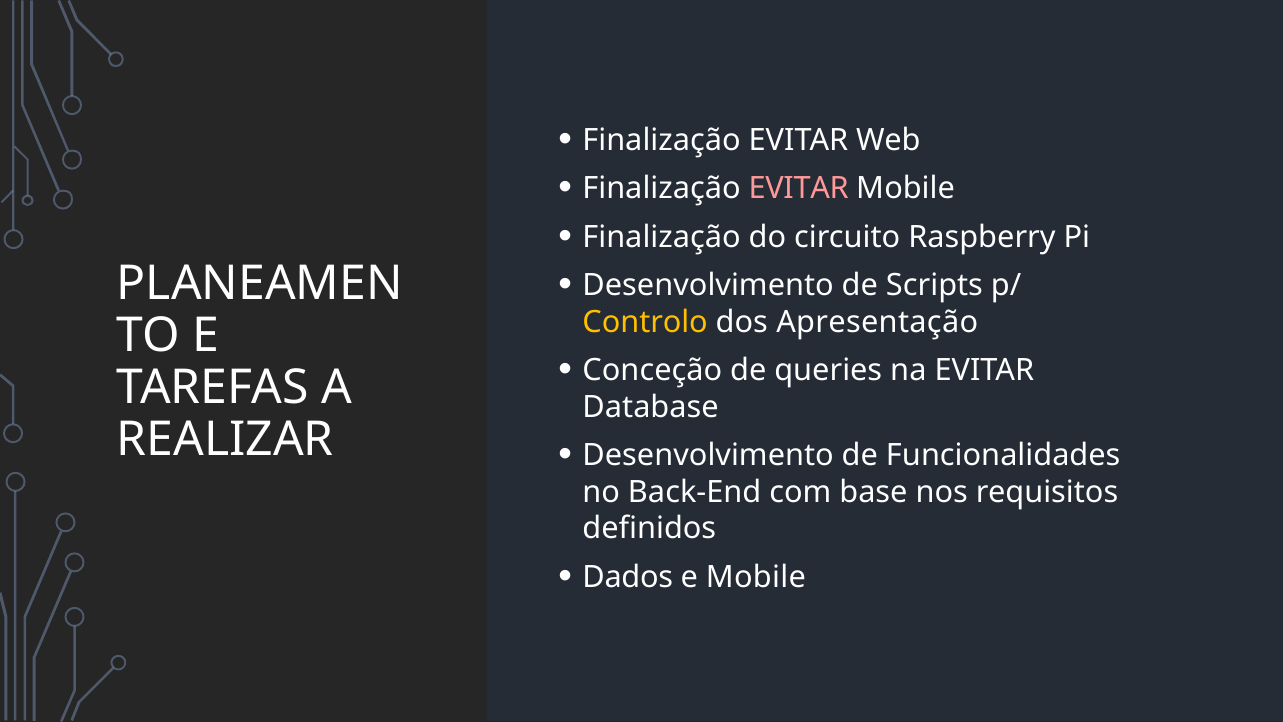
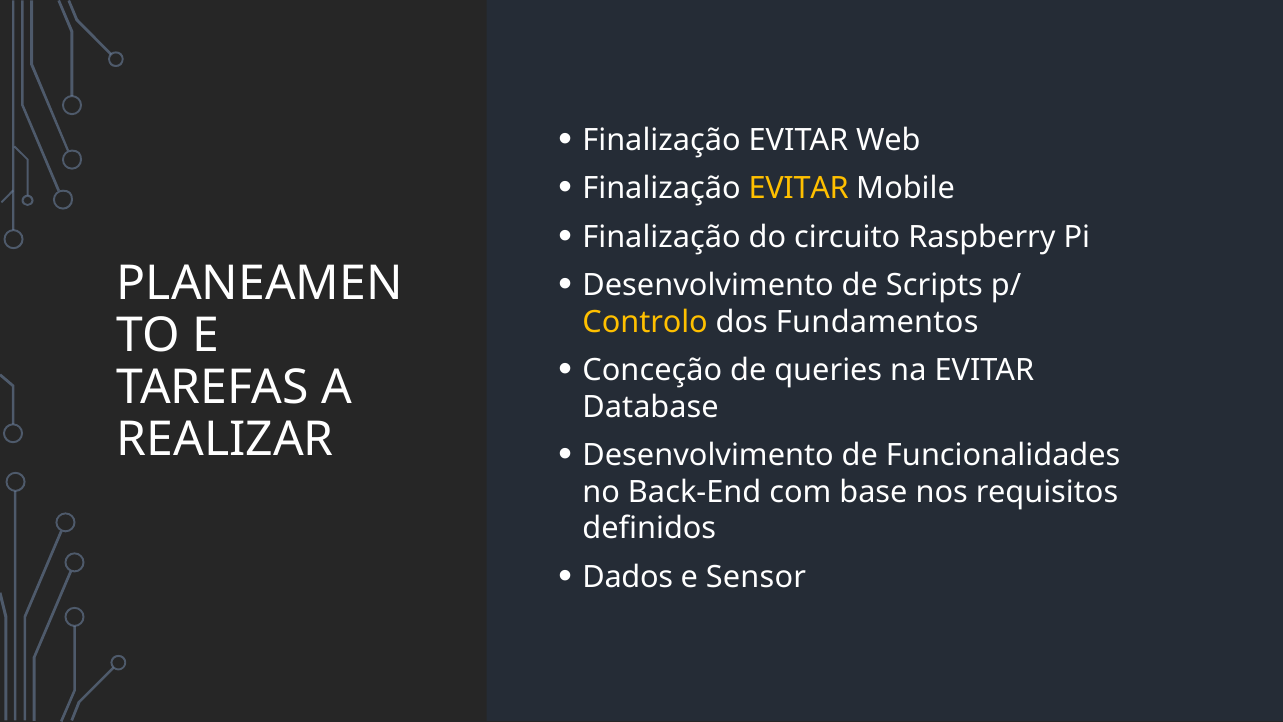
EVITAR at (799, 189) colour: pink -> yellow
Apresentação: Apresentação -> Fundamentos
e Mobile: Mobile -> Sensor
